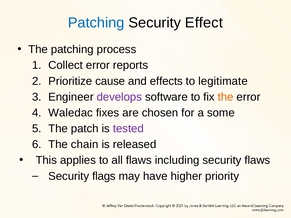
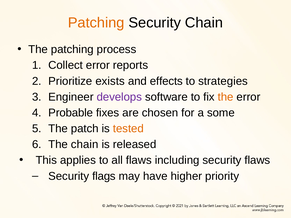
Patching at (96, 23) colour: blue -> orange
Security Effect: Effect -> Chain
cause: cause -> exists
legitimate: legitimate -> strategies
Waledac: Waledac -> Probable
tested colour: purple -> orange
